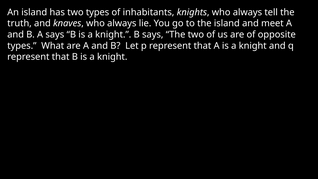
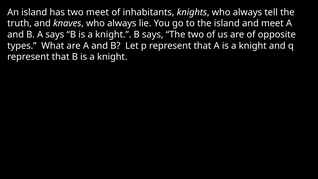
two types: types -> meet
